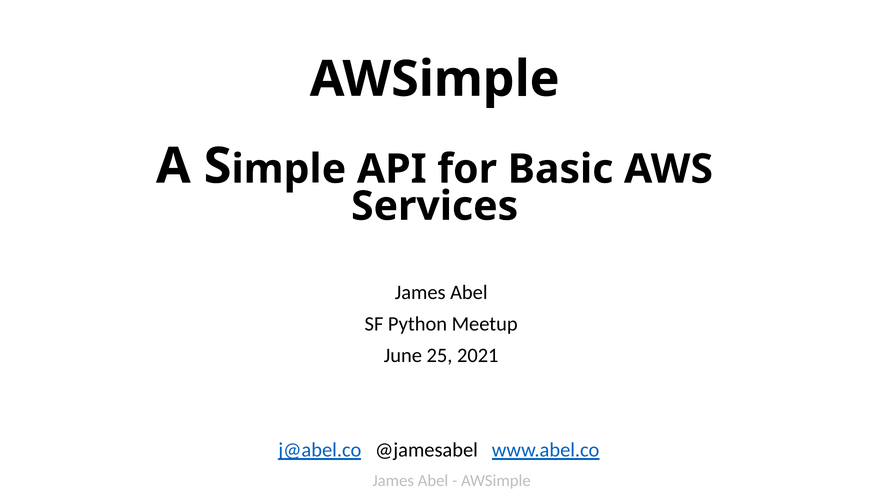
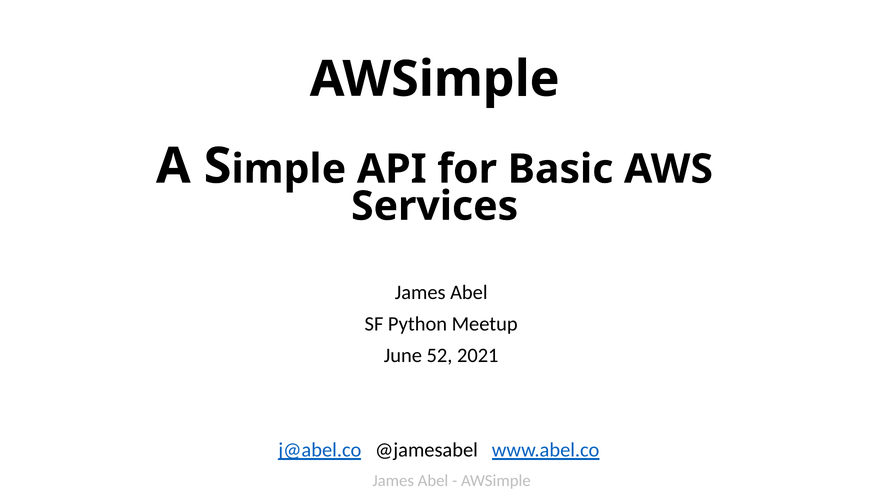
25: 25 -> 52
